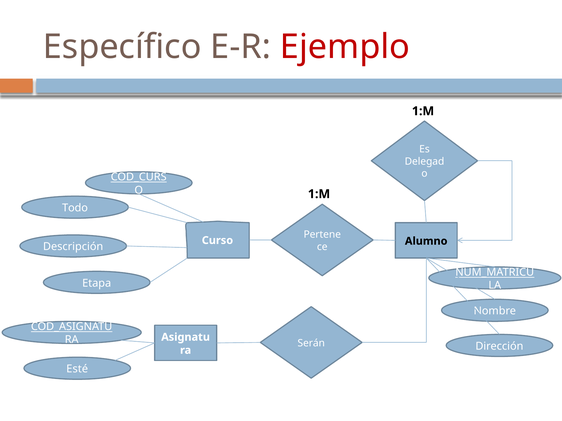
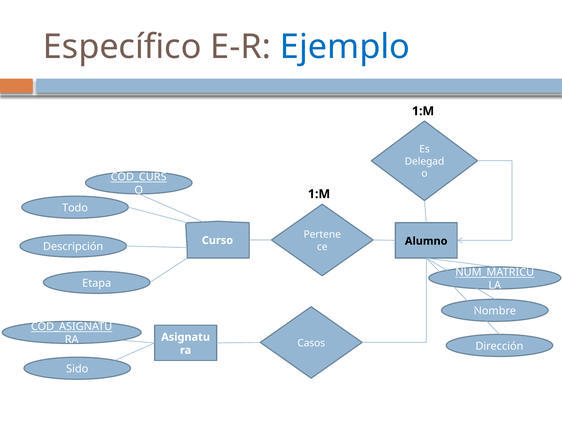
Ejemplo colour: red -> blue
Serán: Serán -> Casos
Esté: Esté -> Sido
